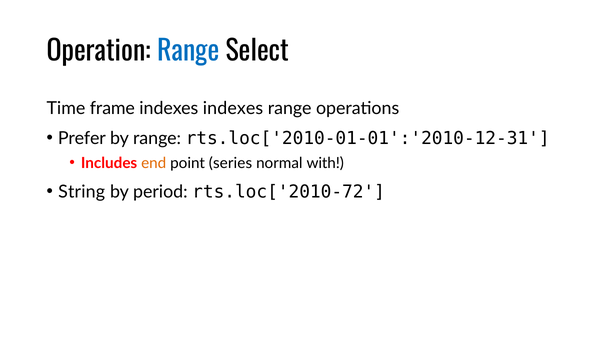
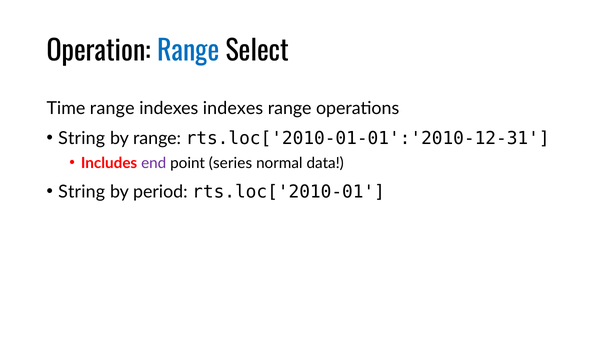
Time frame: frame -> range
Prefer at (82, 138): Prefer -> String
end colour: orange -> purple
with: with -> data
rts.loc['2010-72: rts.loc['2010-72 -> rts.loc['2010-01
